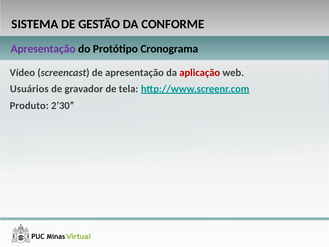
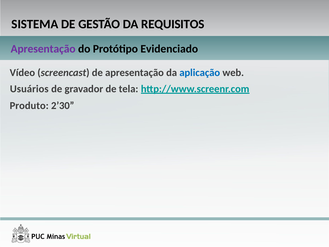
CONFORME: CONFORME -> REQUISITOS
Cronograma: Cronograma -> Evidenciado
aplicação colour: red -> blue
